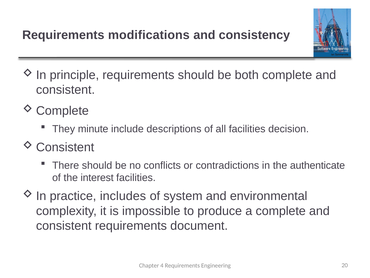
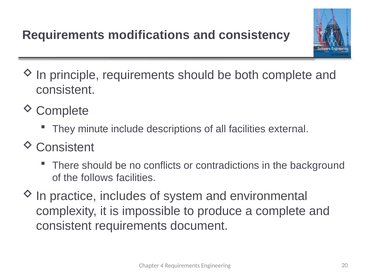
decision: decision -> external
authenticate: authenticate -> background
interest: interest -> follows
